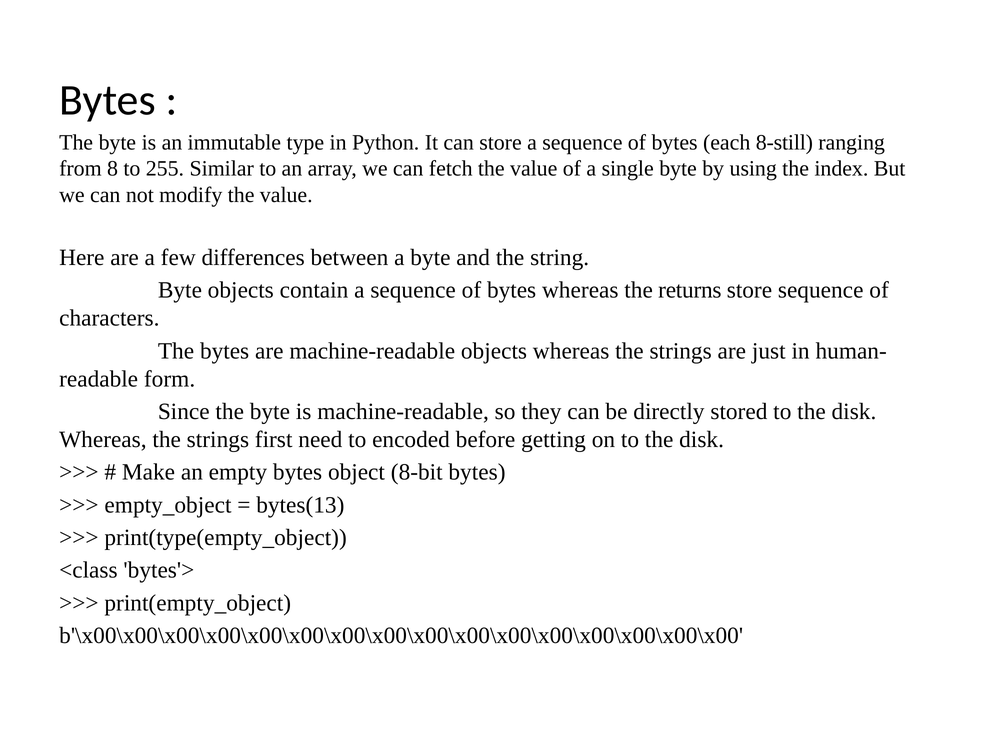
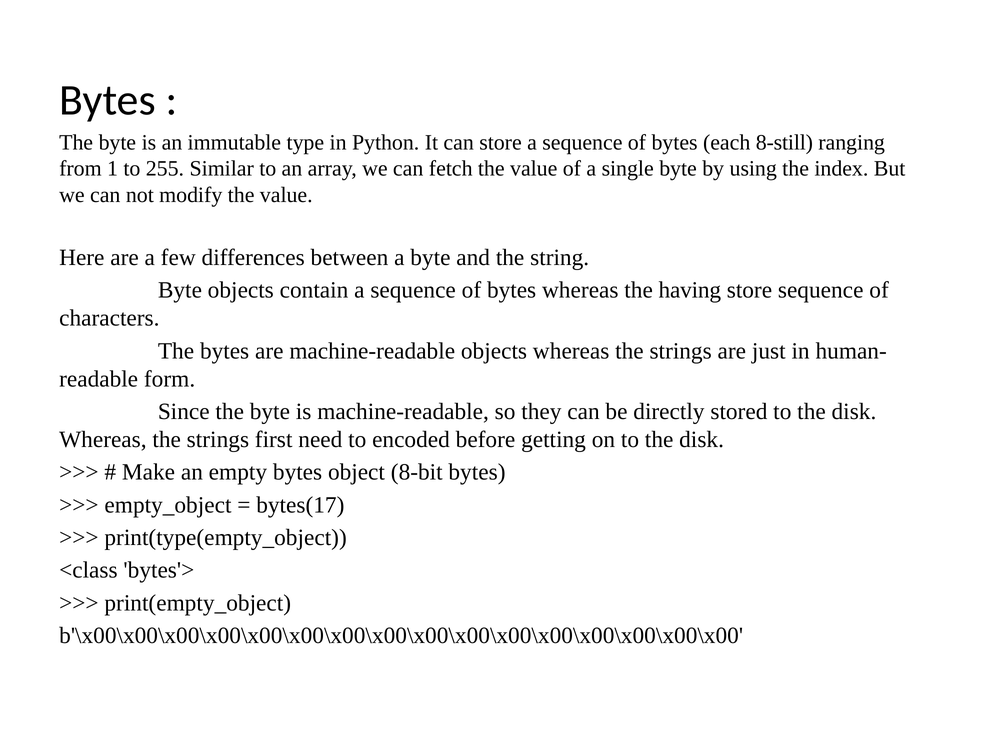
8: 8 -> 1
returns: returns -> having
bytes(13: bytes(13 -> bytes(17
